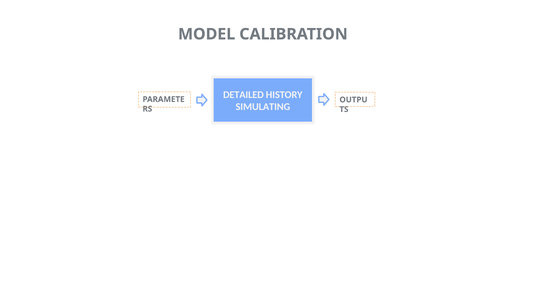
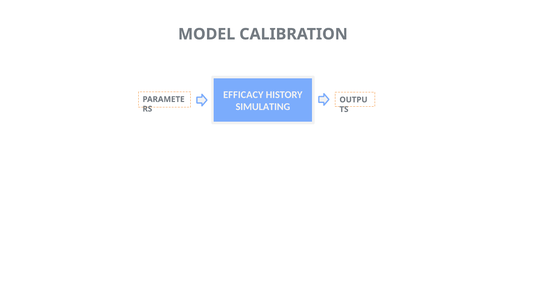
DETAILED: DETAILED -> EFFICACY
